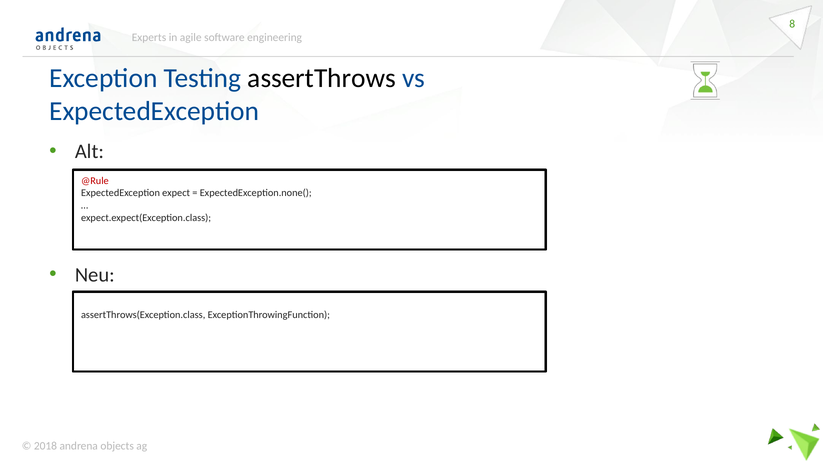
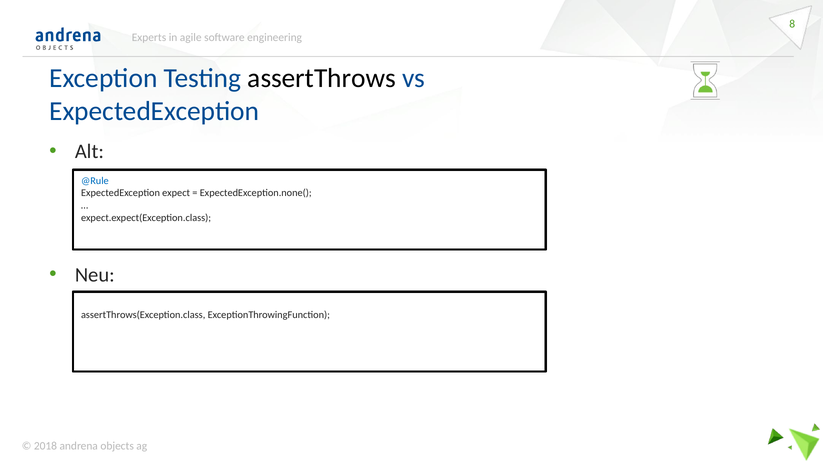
@Rule colour: red -> blue
